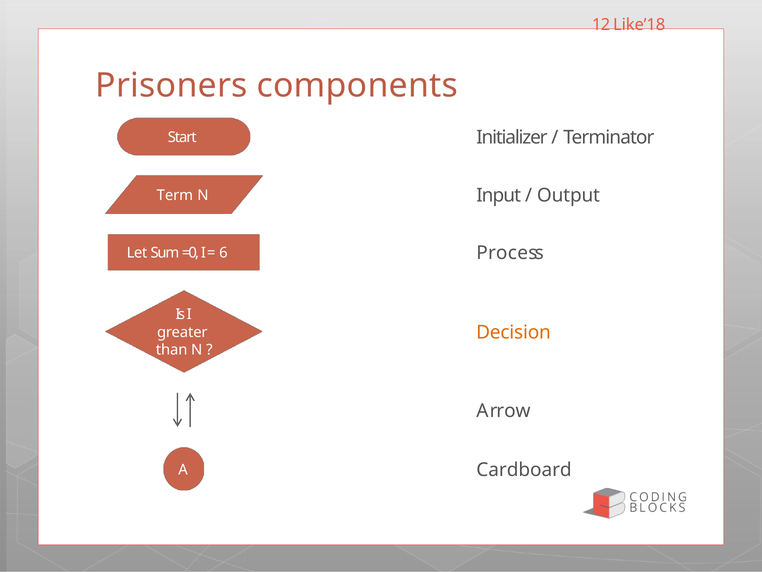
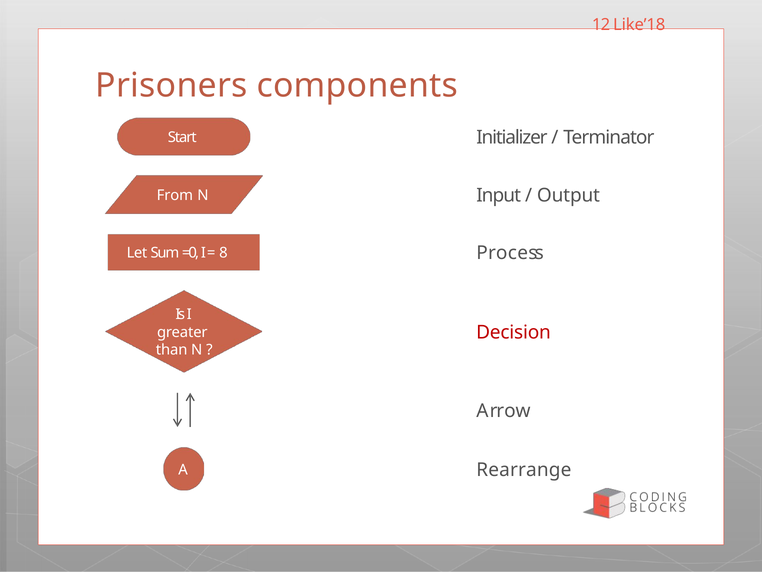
Term: Term -> From
6: 6 -> 8
Decision colour: orange -> red
Cardboard: Cardboard -> Rearrange
